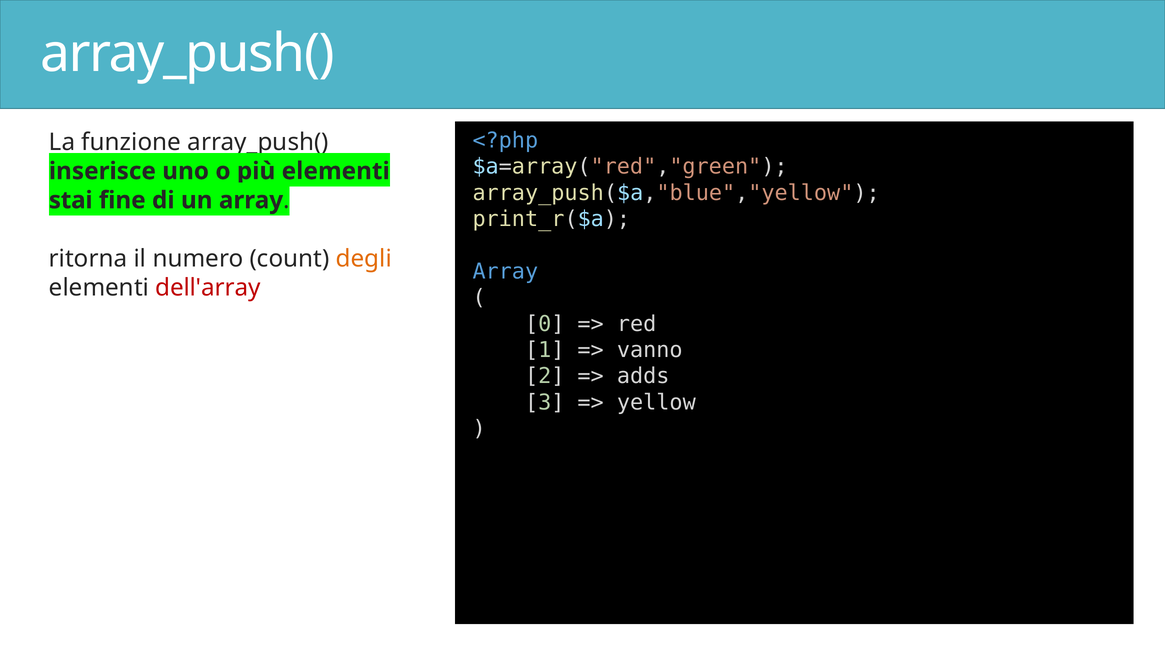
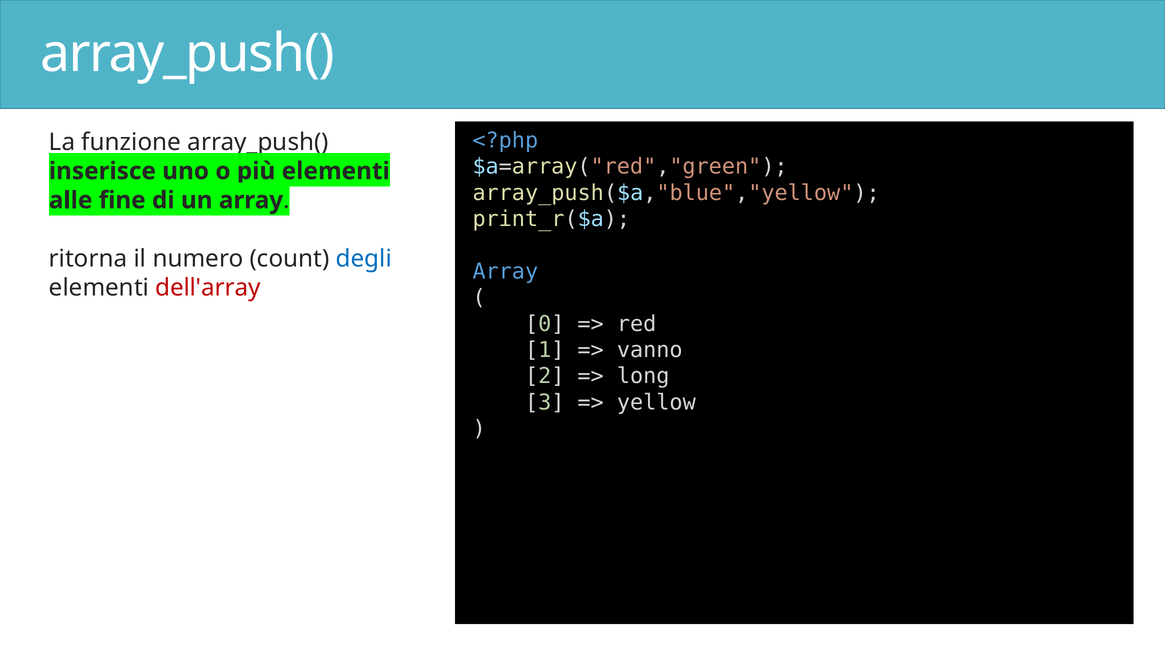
stai: stai -> alle
degli colour: orange -> blue
adds: adds -> long
